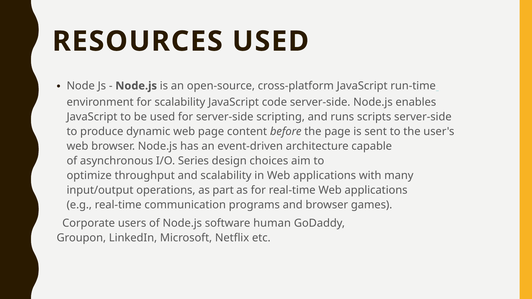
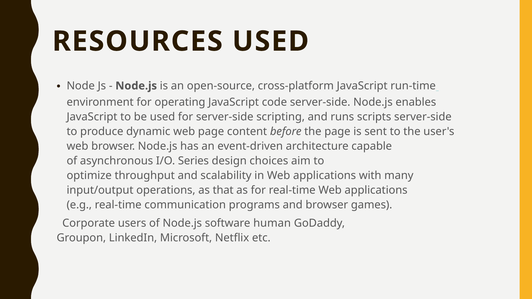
for scalability: scalability -> operating
part: part -> that
